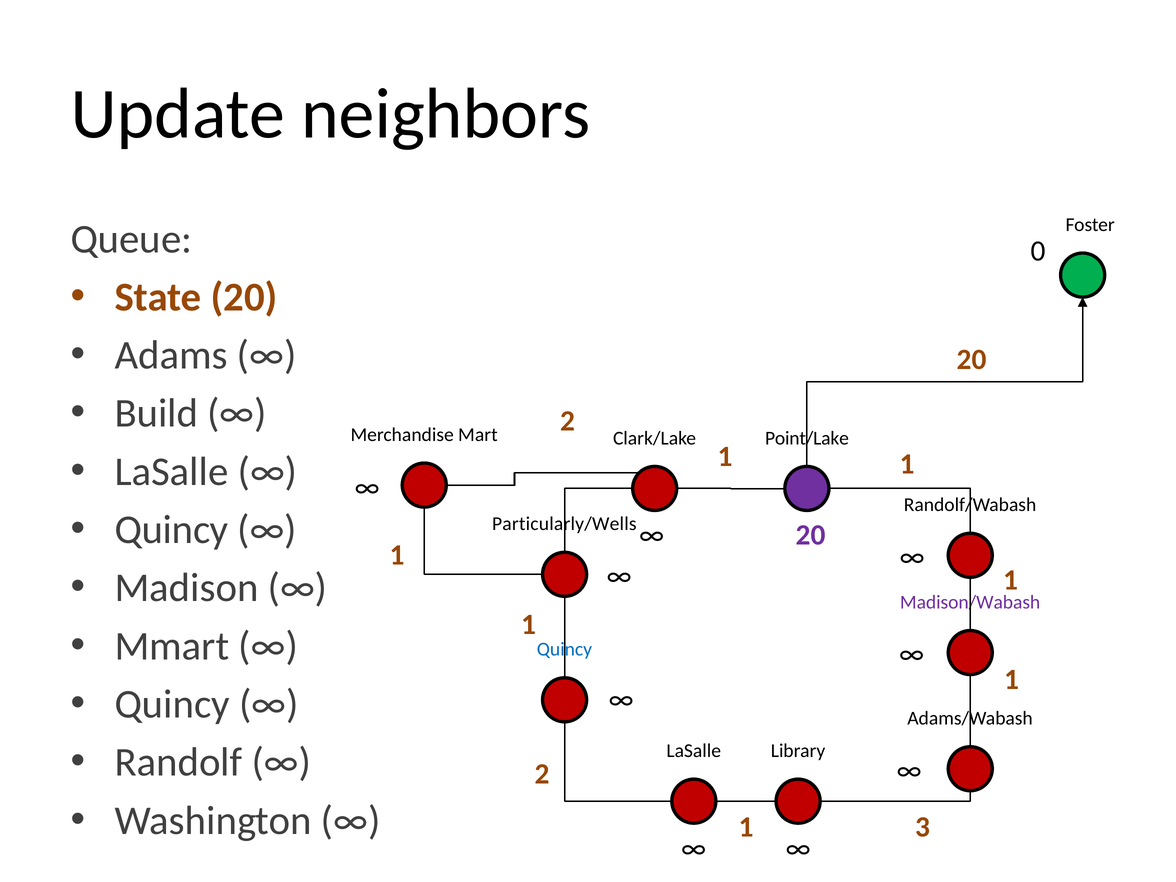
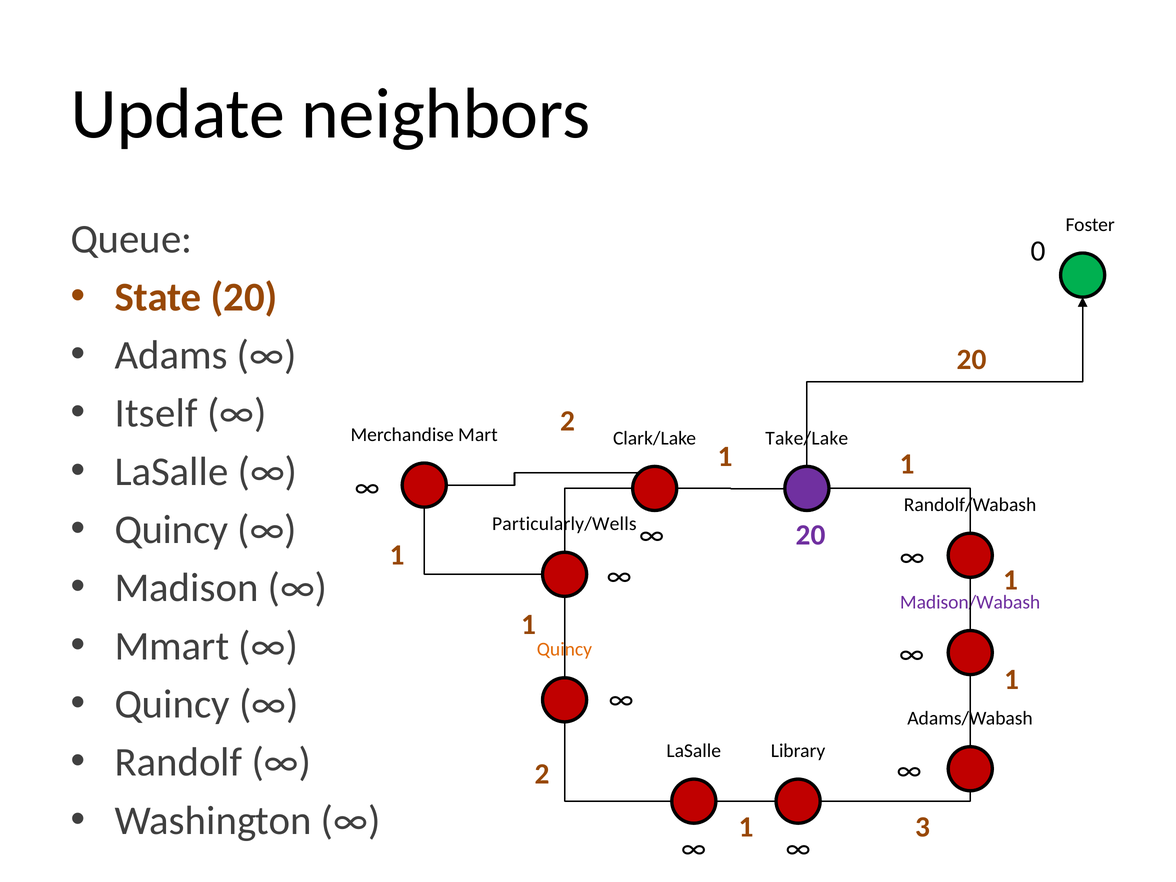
Build: Build -> Itself
Point/Lake: Point/Lake -> Take/Lake
Quincy at (564, 649) colour: blue -> orange
